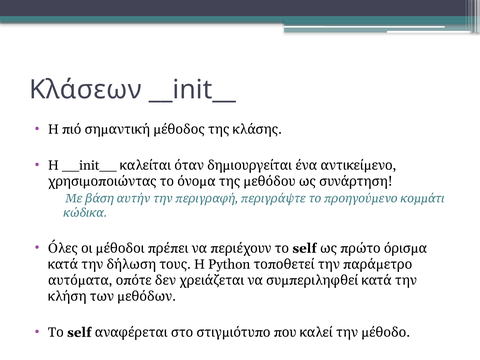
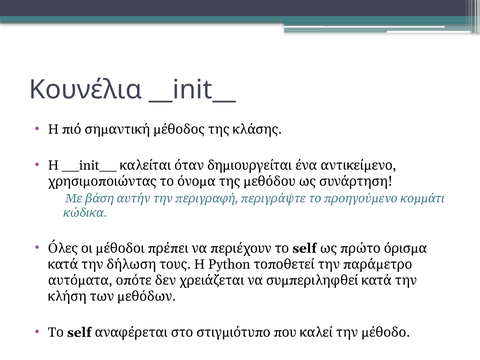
Κλάσεων: Κλάσεων -> Κουνέλια
